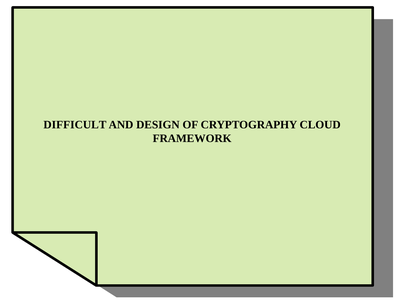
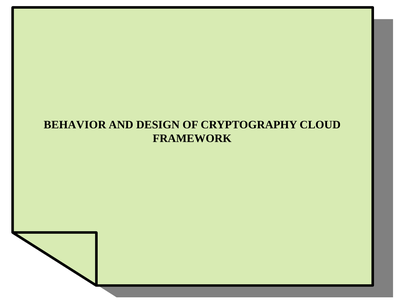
DIFFICULT: DIFFICULT -> BEHAVIOR
